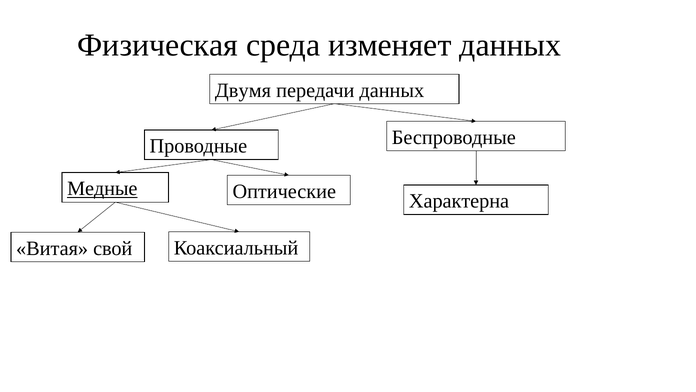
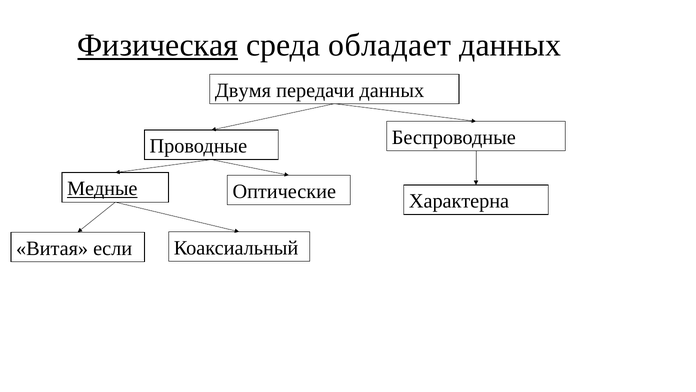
Физическая underline: none -> present
изменяет: изменяет -> обладает
свой: свой -> если
